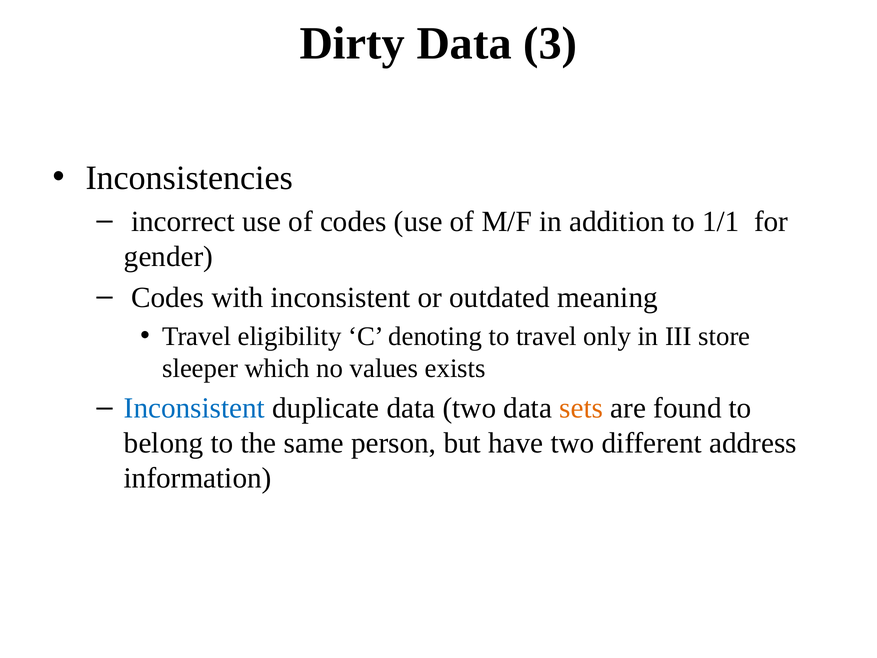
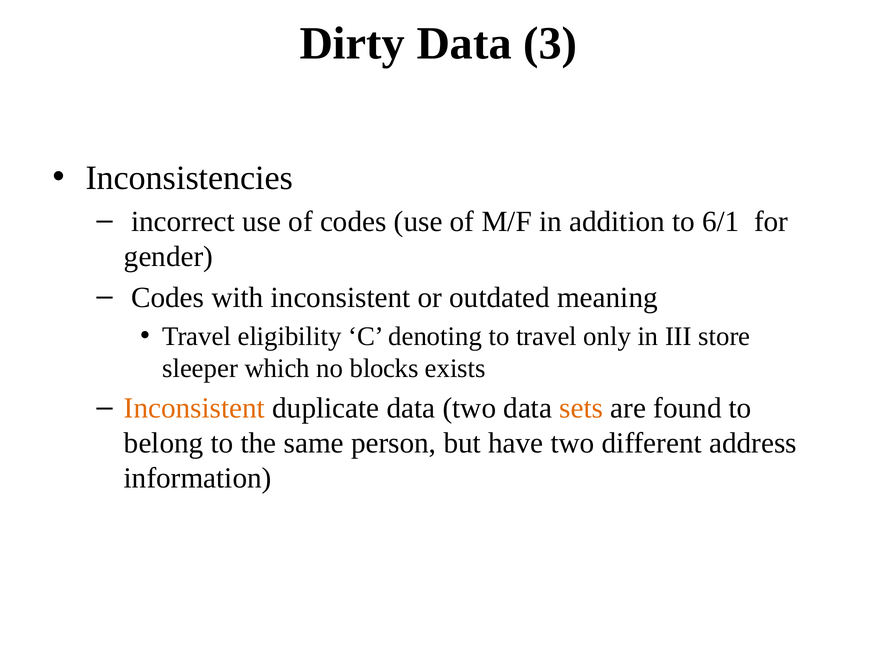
1/1: 1/1 -> 6/1
values: values -> blocks
Inconsistent at (194, 408) colour: blue -> orange
